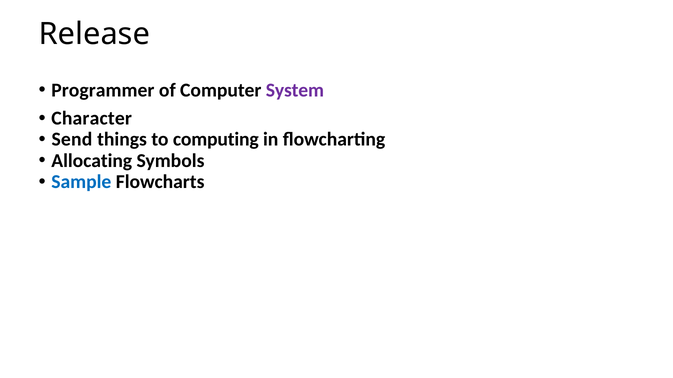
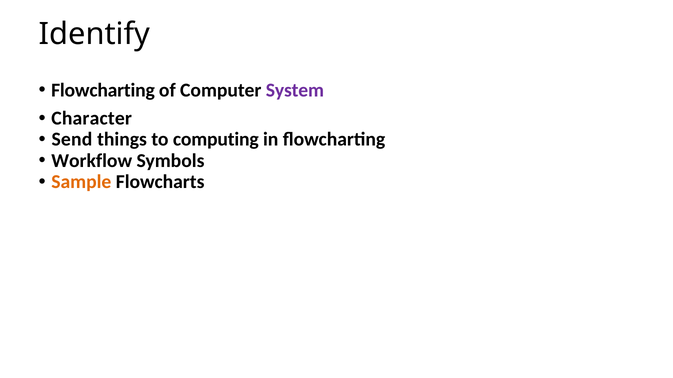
Release: Release -> Identify
Programmer at (103, 90): Programmer -> Flowcharting
Allocating: Allocating -> Workflow
Sample colour: blue -> orange
